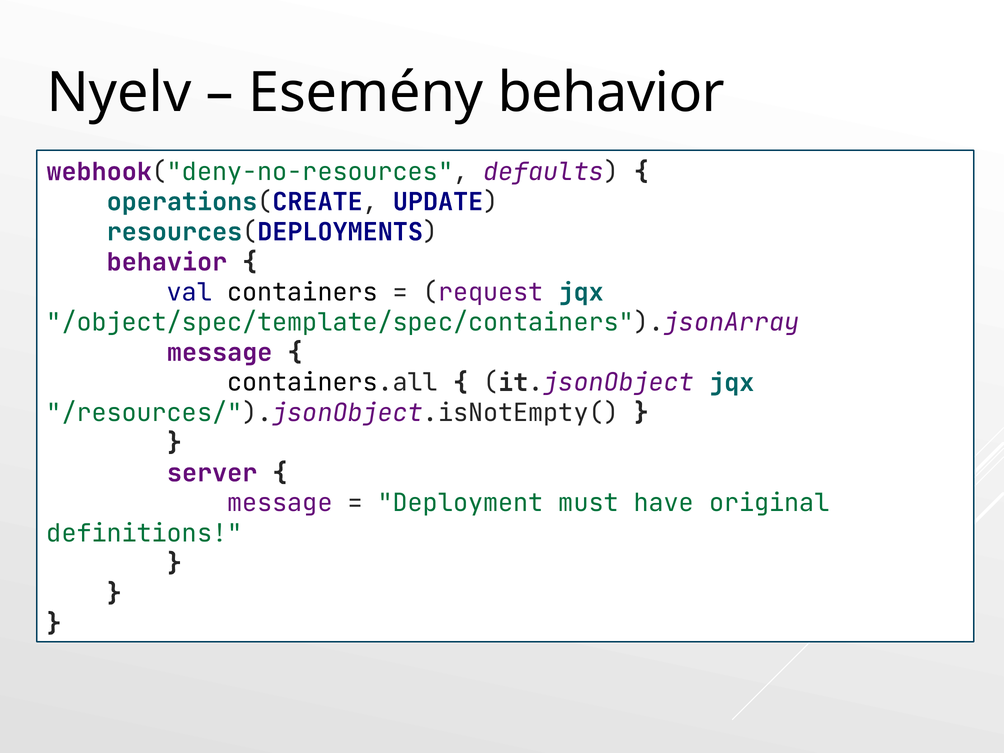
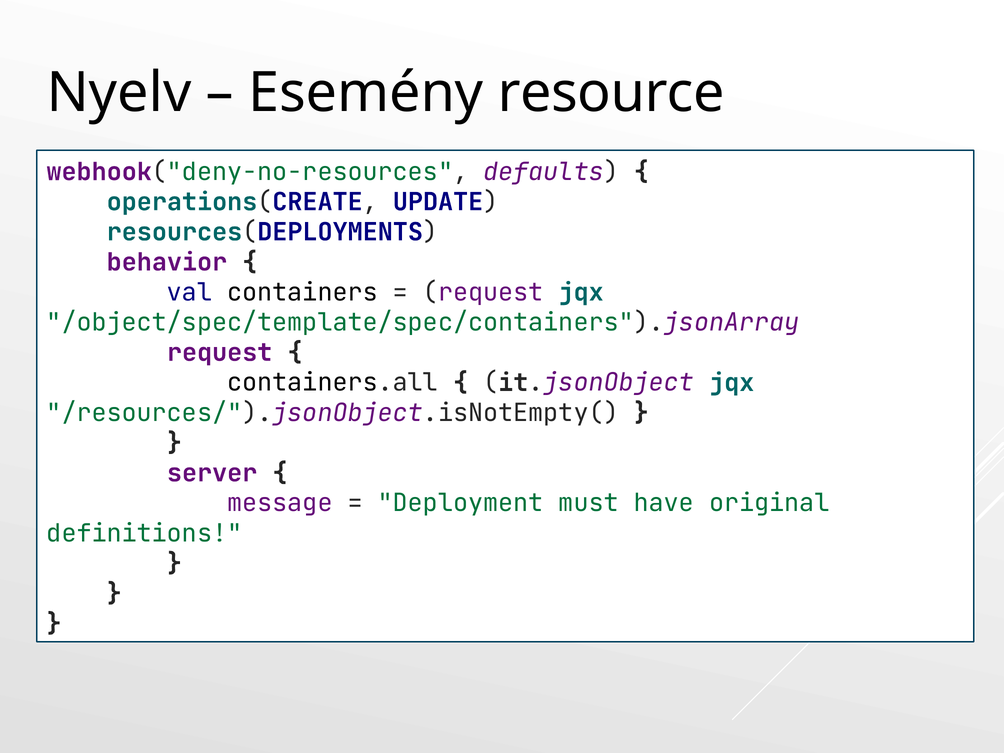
Esemény behavior: behavior -> resource
message at (220, 353): message -> request
